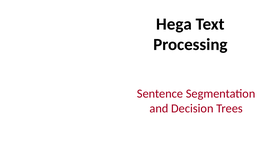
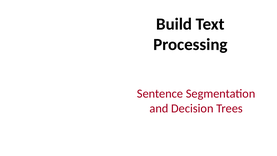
Hega: Hega -> Build
